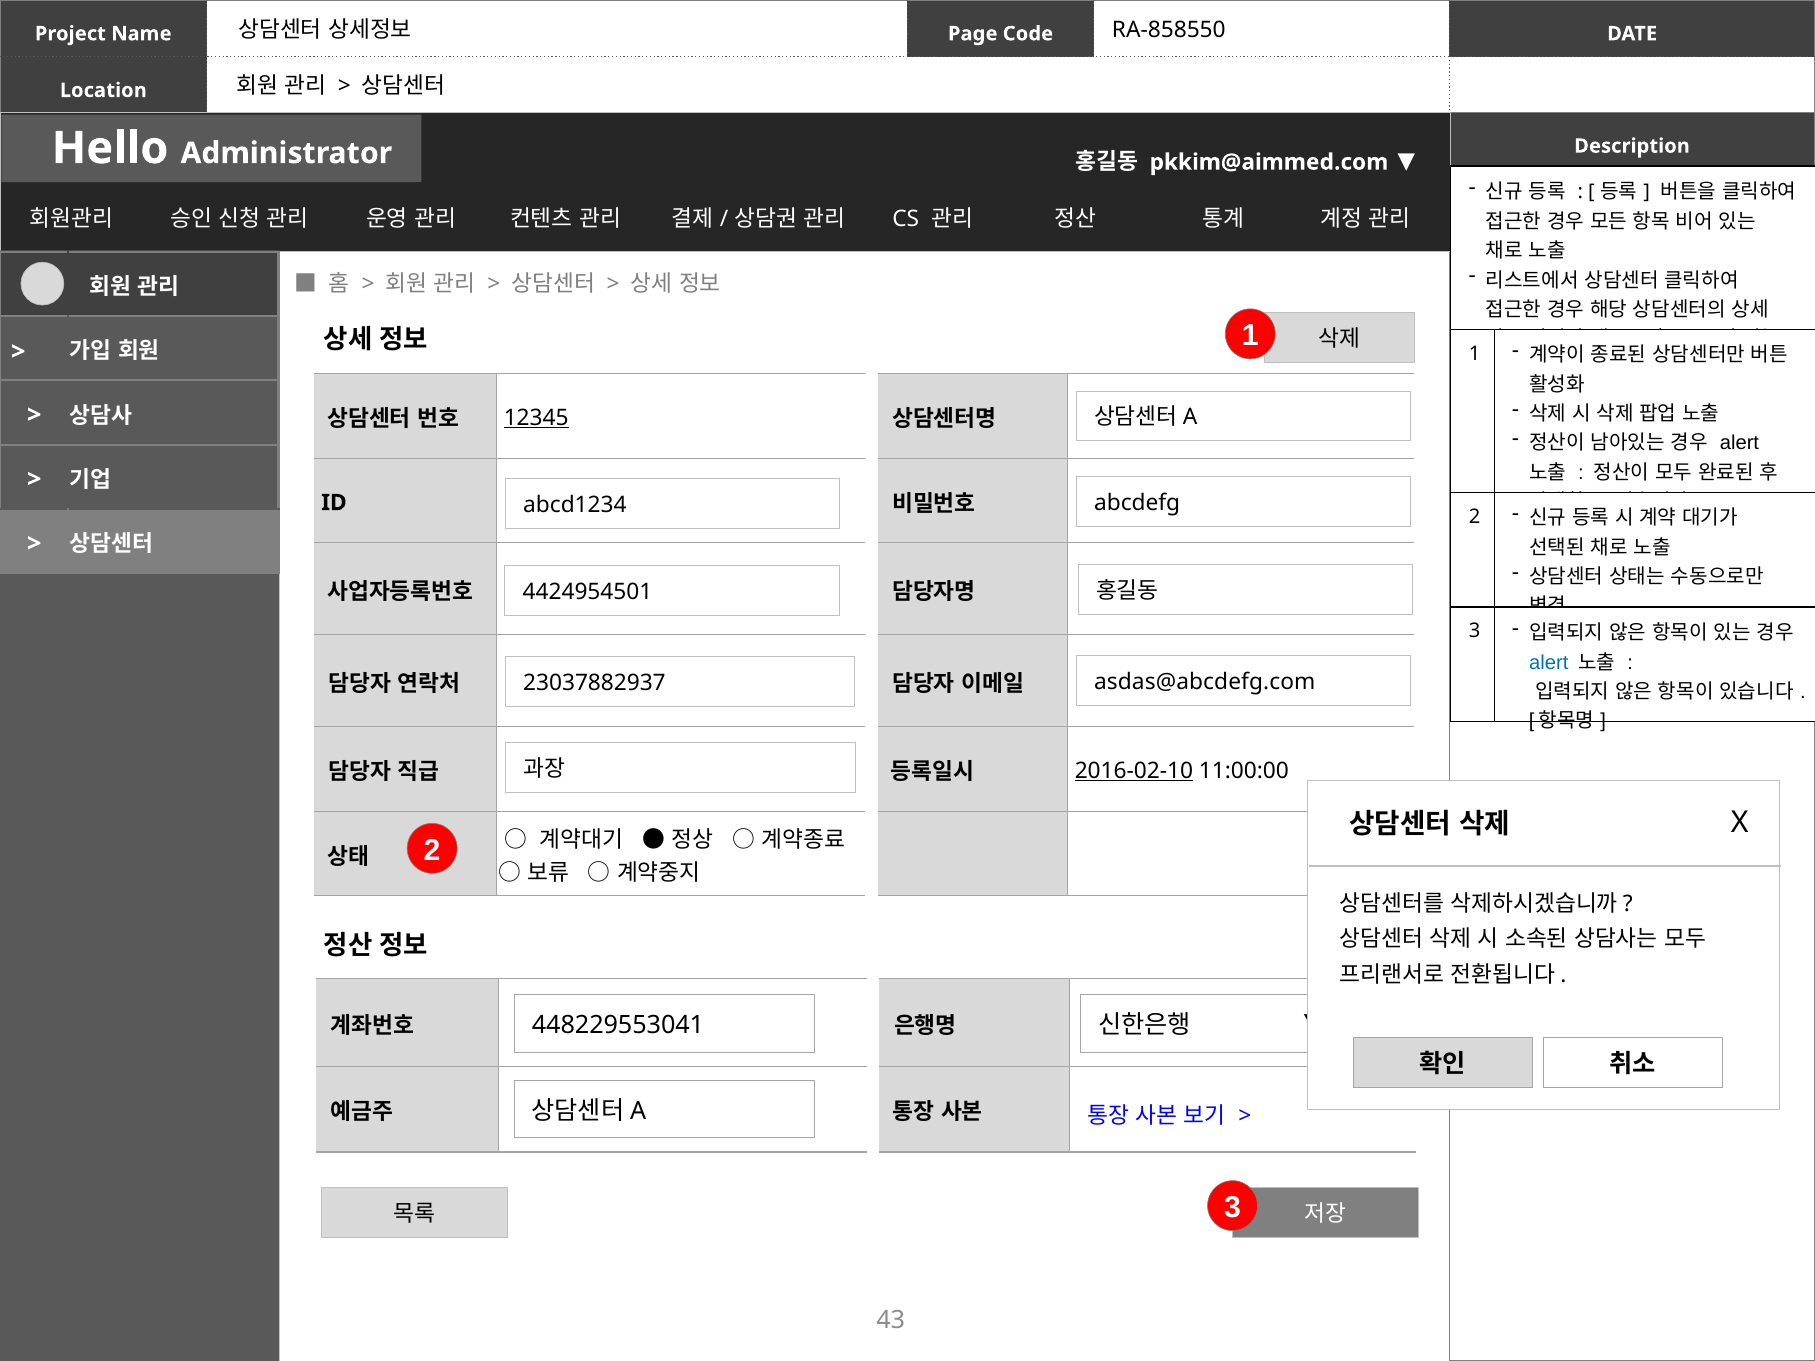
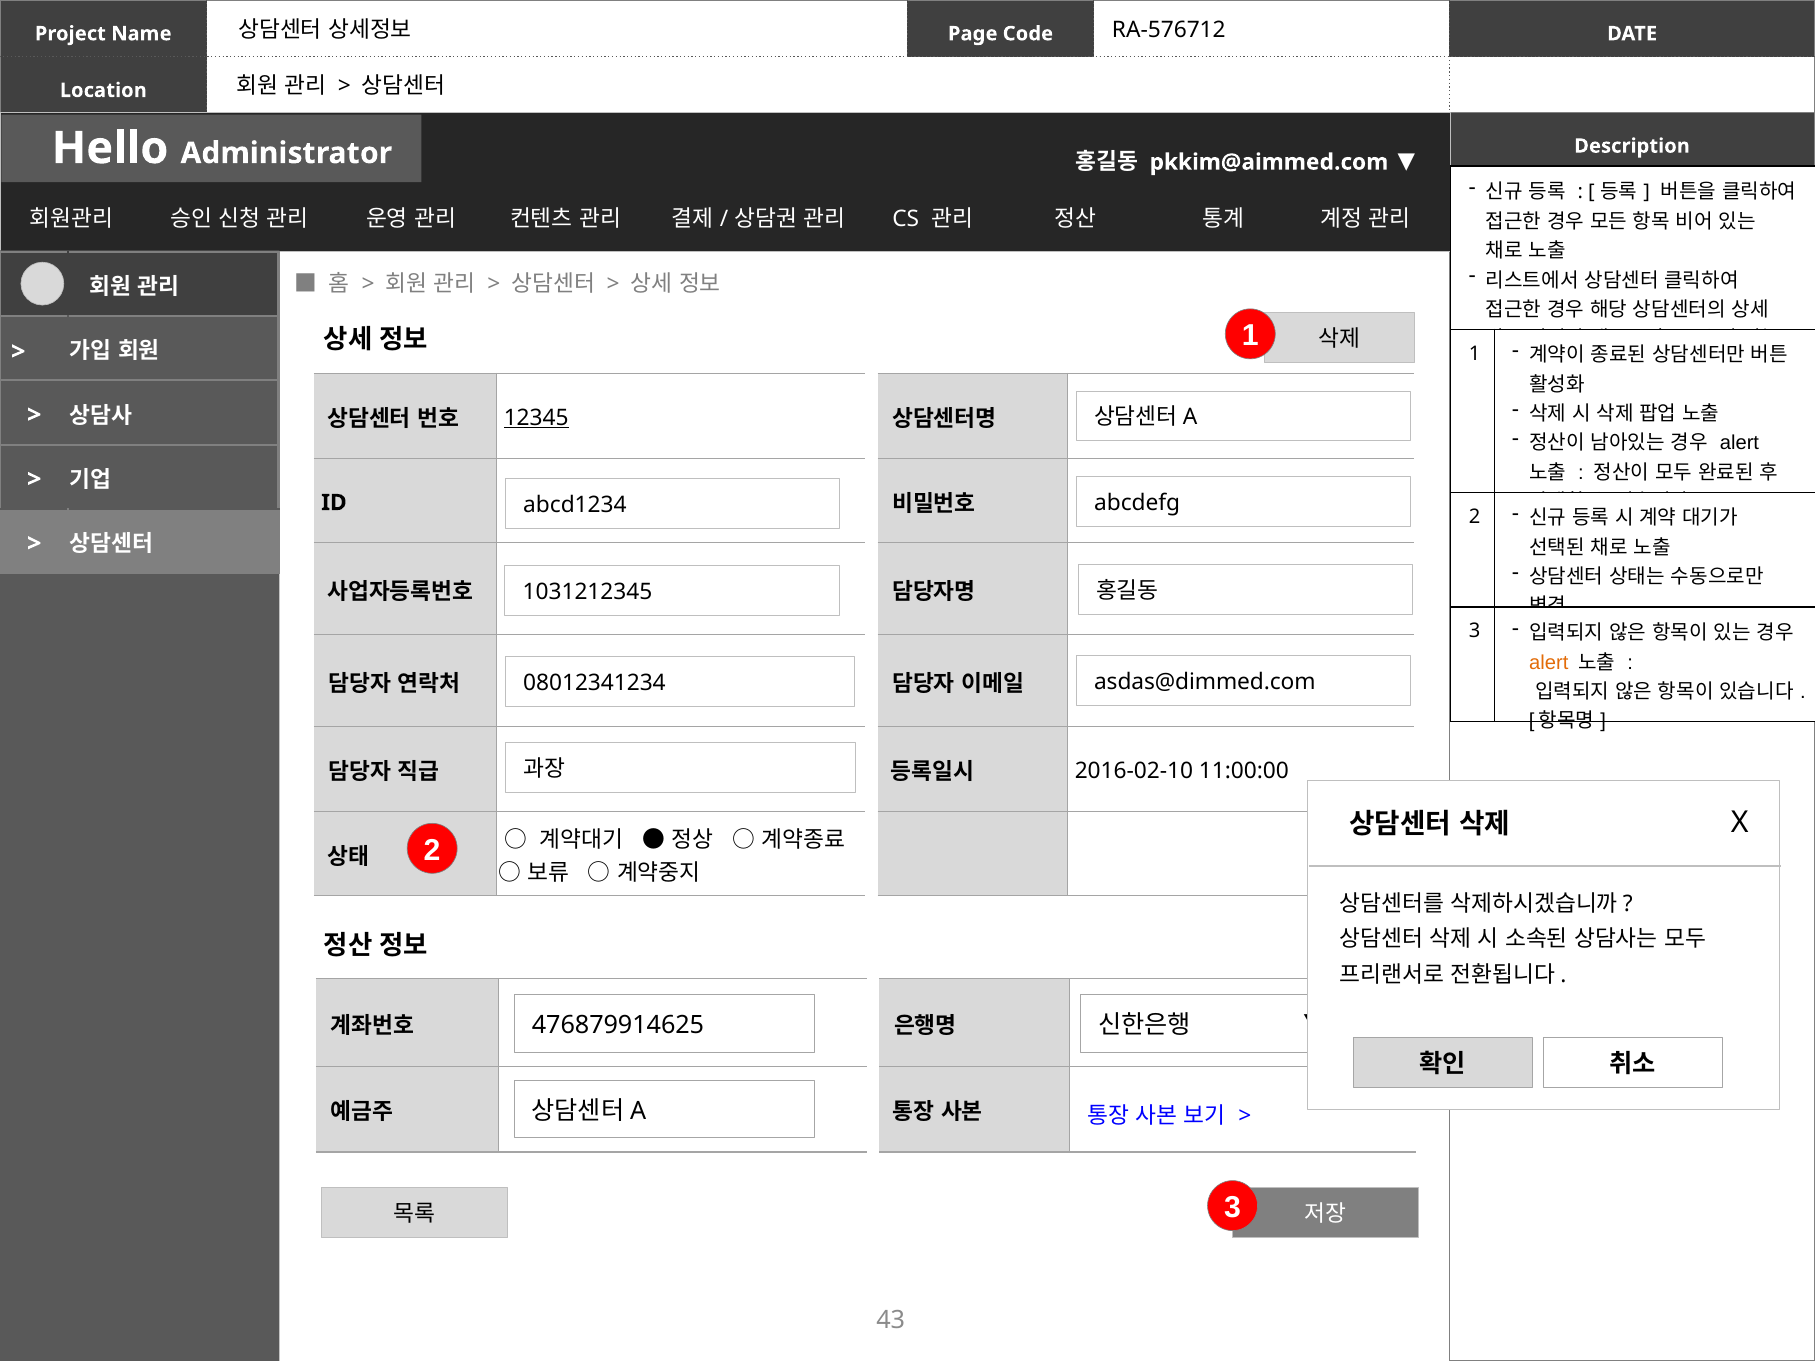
RA-858550: RA-858550 -> RA-576712
4424954501: 4424954501 -> 1031212345
alert at (1549, 663) colour: blue -> orange
asdas@abcdefg.com: asdas@abcdefg.com -> asdas@dimmed.com
23037882937: 23037882937 -> 08012341234
2016-02-10 underline: present -> none
448229553041: 448229553041 -> 476879914625
